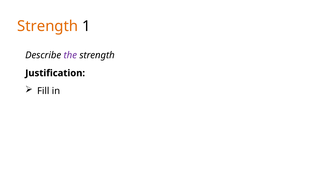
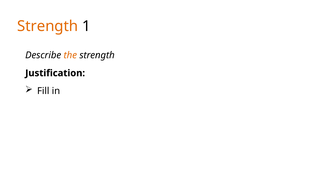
the colour: purple -> orange
